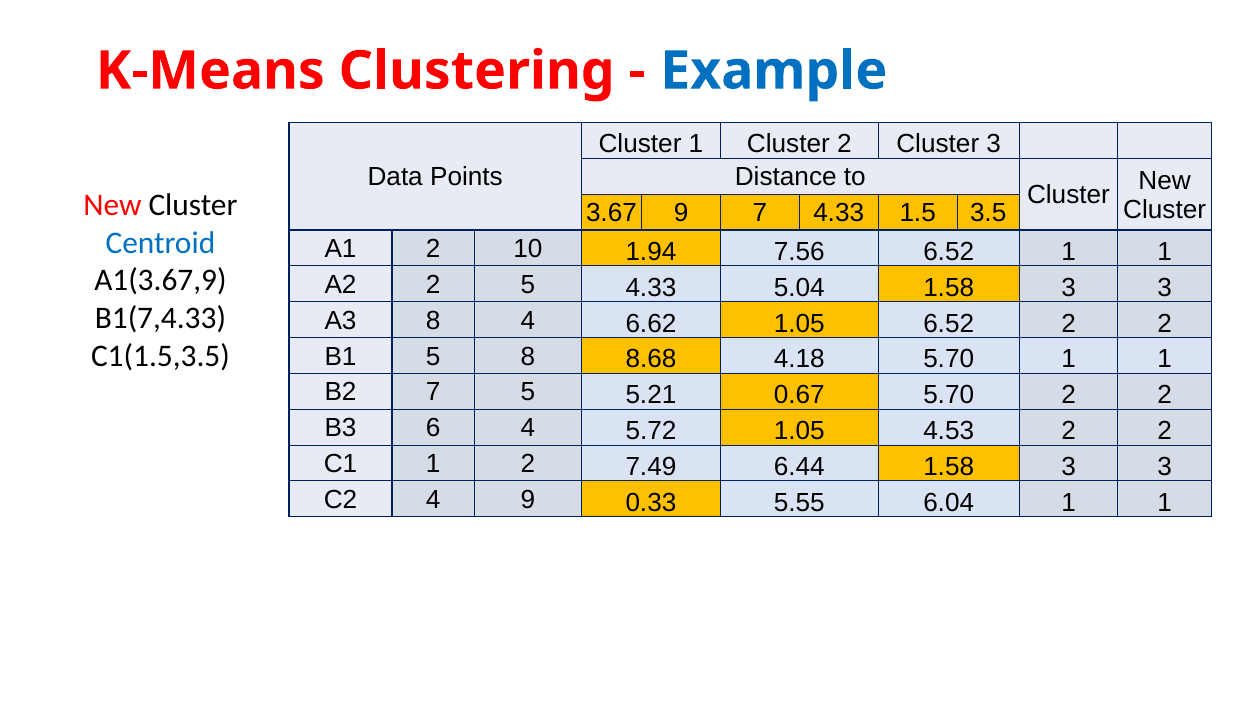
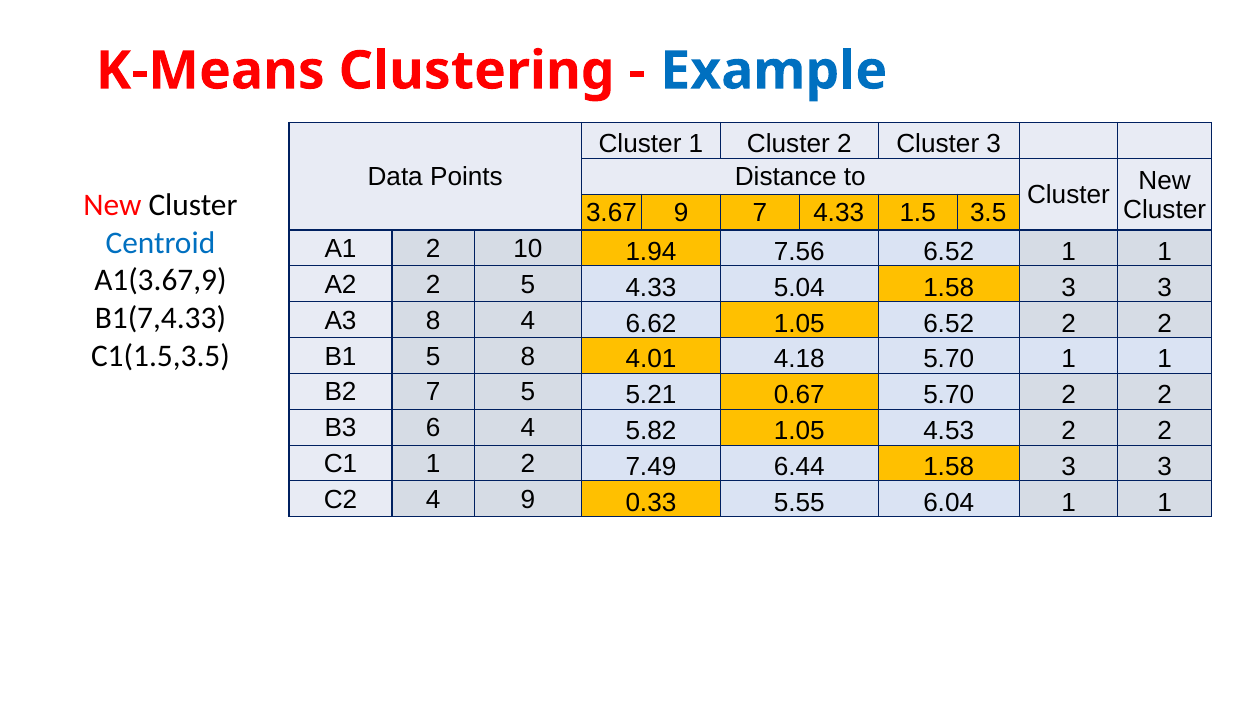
8.68: 8.68 -> 4.01
5.72: 5.72 -> 5.82
